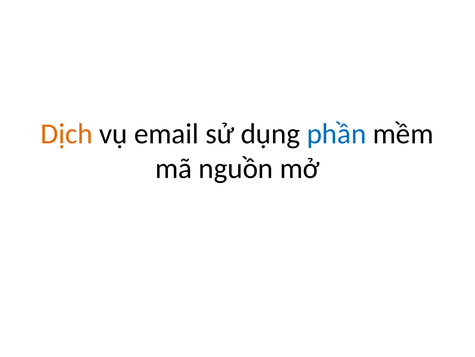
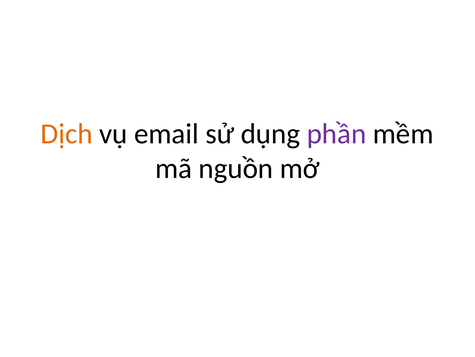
phần colour: blue -> purple
